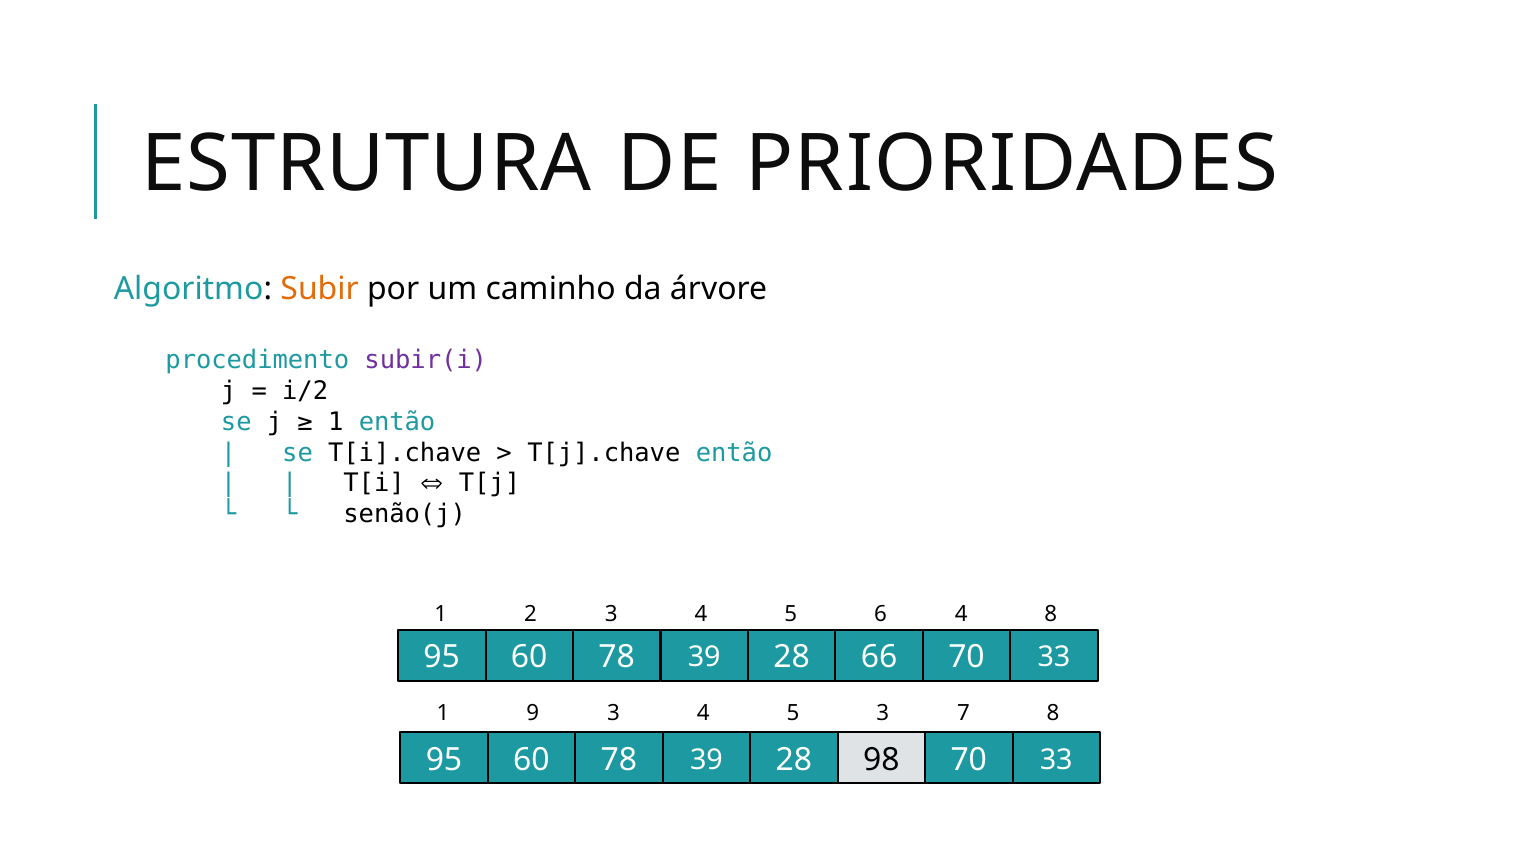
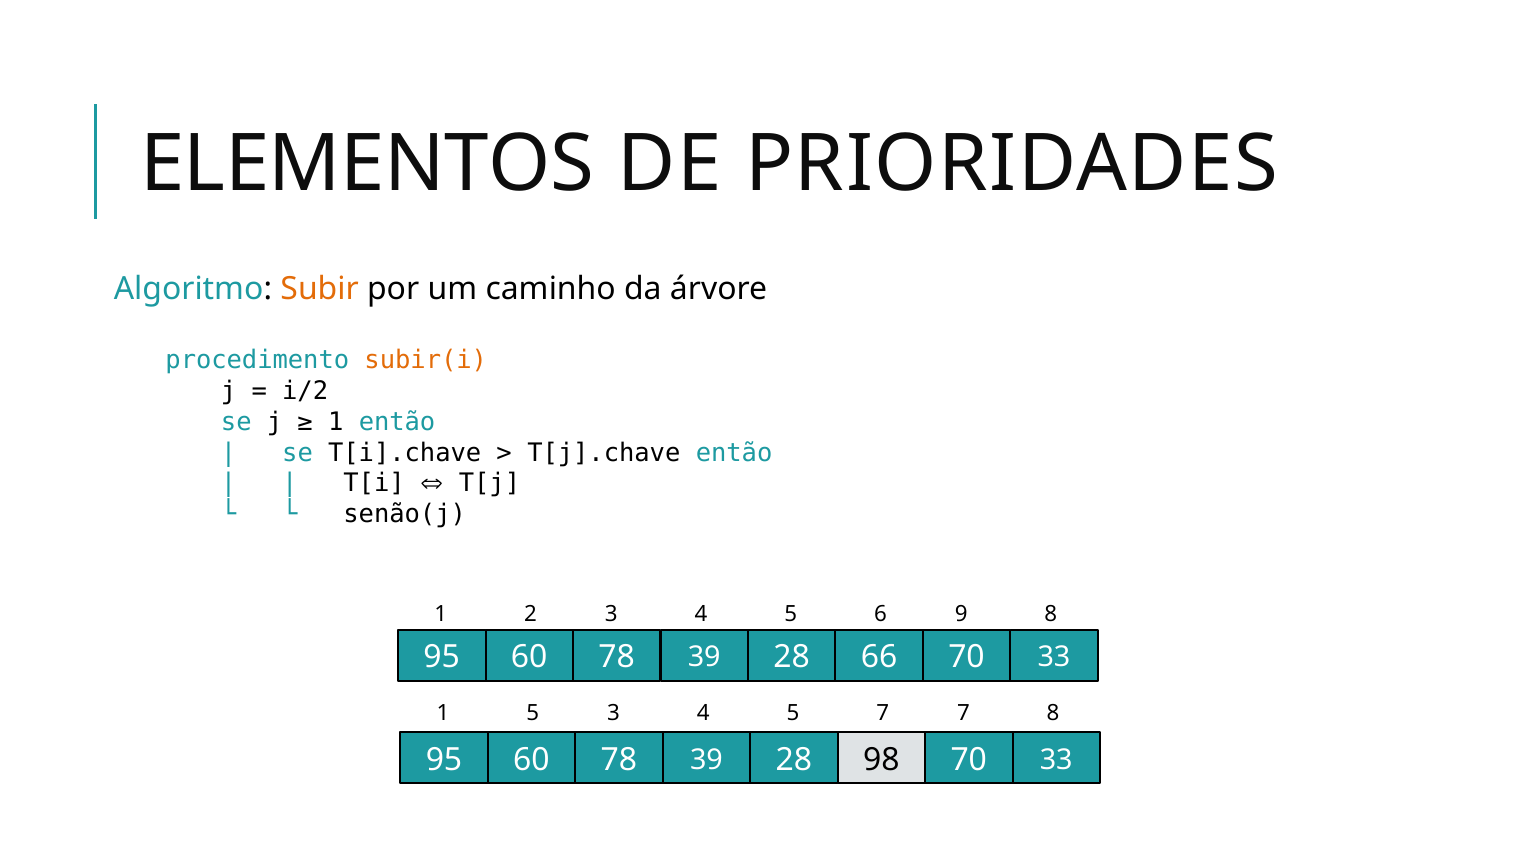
ESTRUTURA: ESTRUTURA -> ELEMENTOS
subir(i colour: purple -> orange
6 4: 4 -> 9
1 9: 9 -> 5
5 3: 3 -> 7
